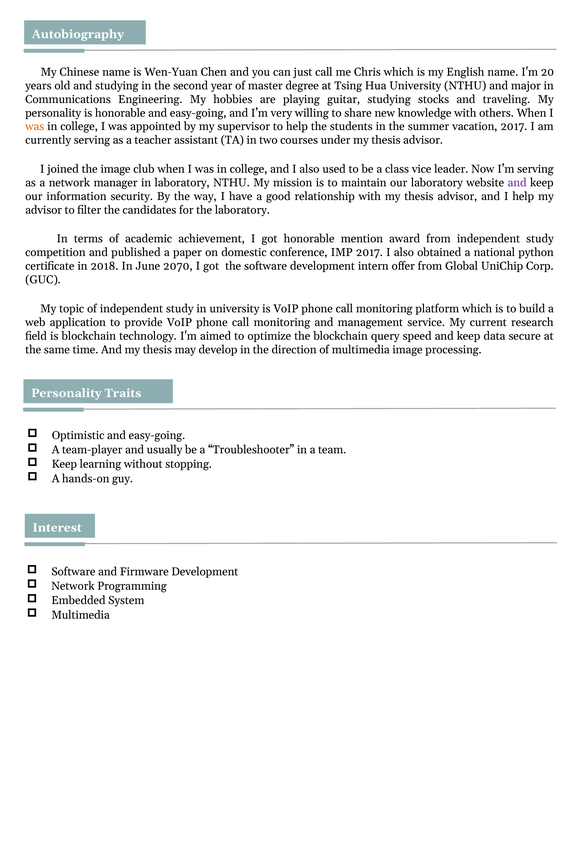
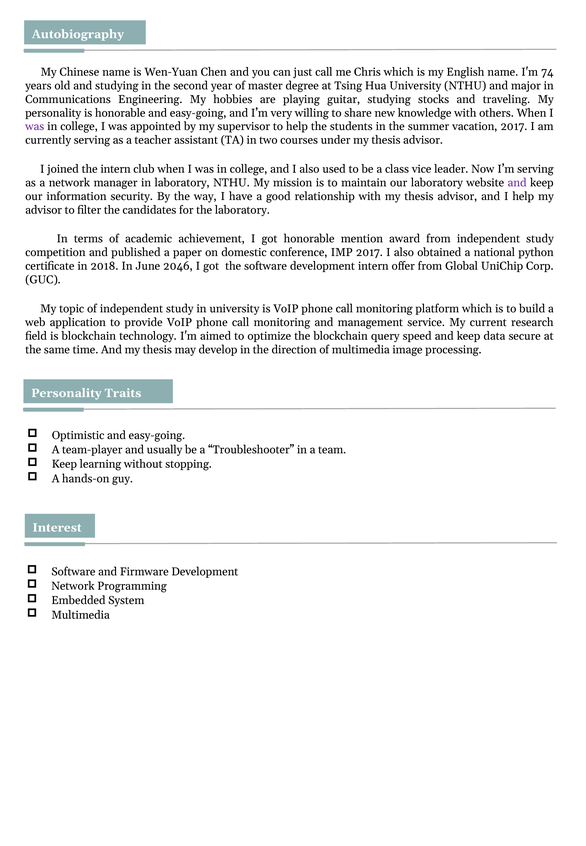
20: 20 -> 74
was at (35, 127) colour: orange -> purple
the image: image -> intern
2070: 2070 -> 2046
